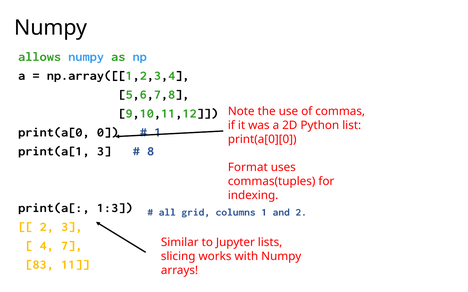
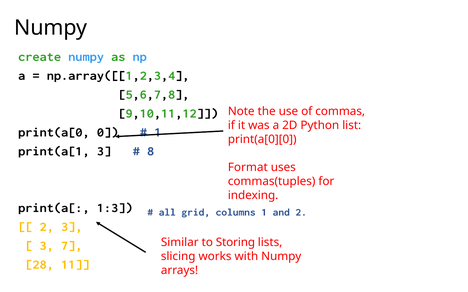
allows: allows -> create
Jupyter: Jupyter -> Storing
4 at (47, 246): 4 -> 3
83: 83 -> 28
